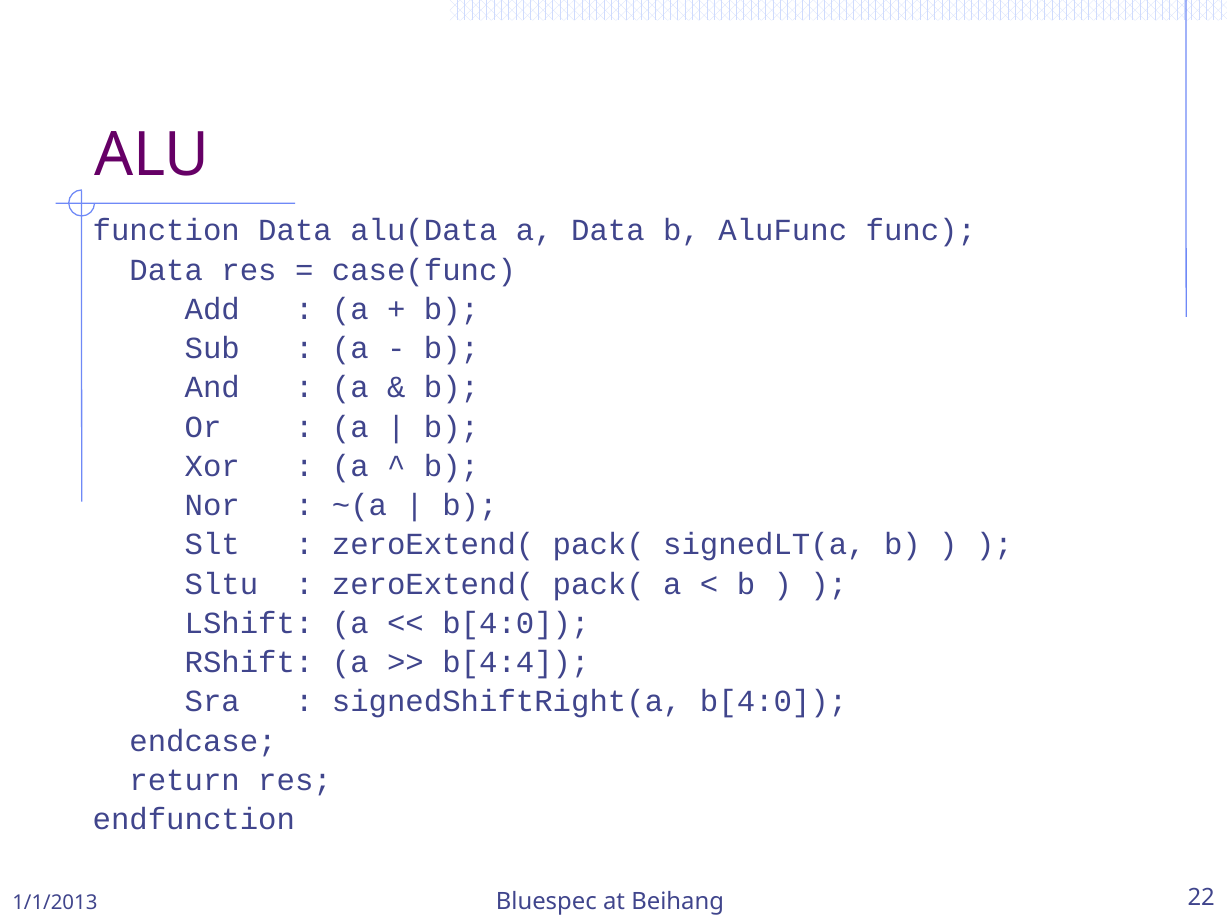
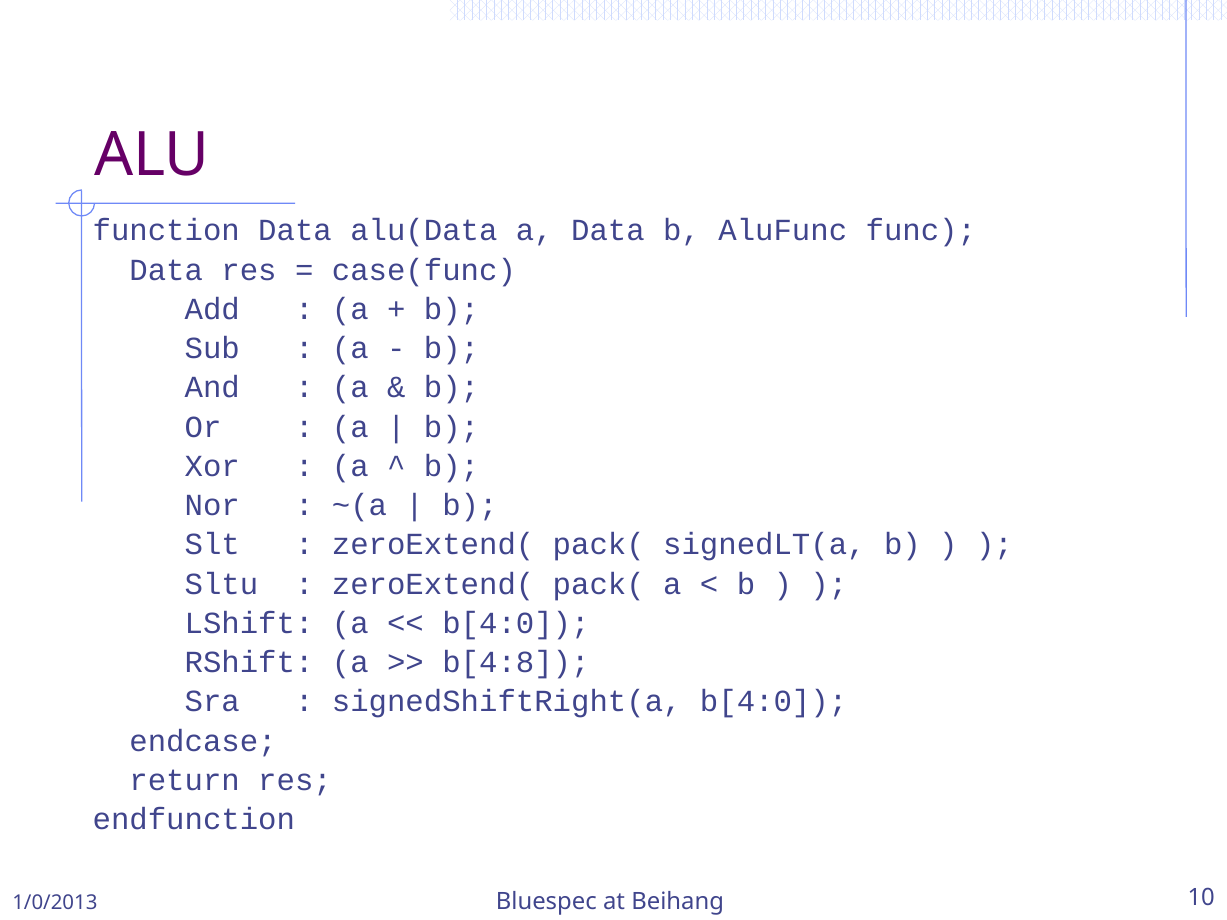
b[4:4: b[4:4 -> b[4:8
1/1/2013: 1/1/2013 -> 1/0/2013
22: 22 -> 10
